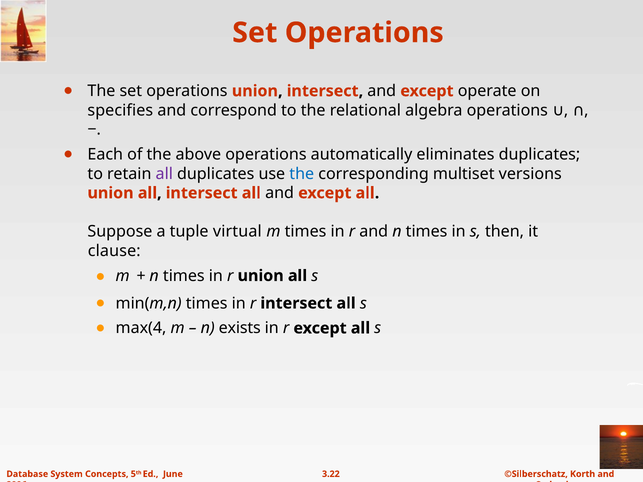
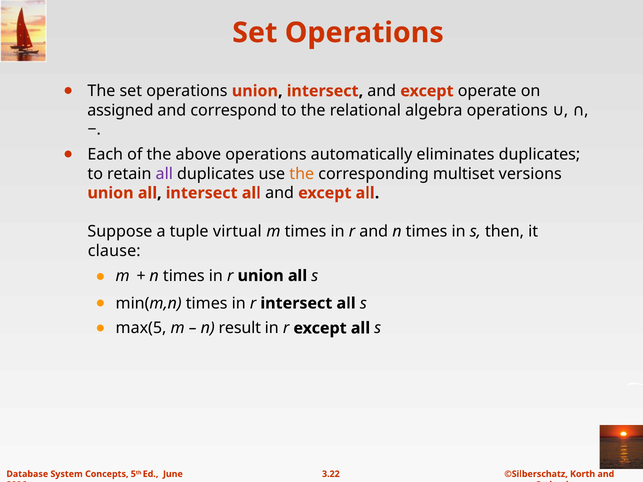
specifies: specifies -> assigned
the at (302, 174) colour: blue -> orange
max(4: max(4 -> max(5
exists: exists -> result
